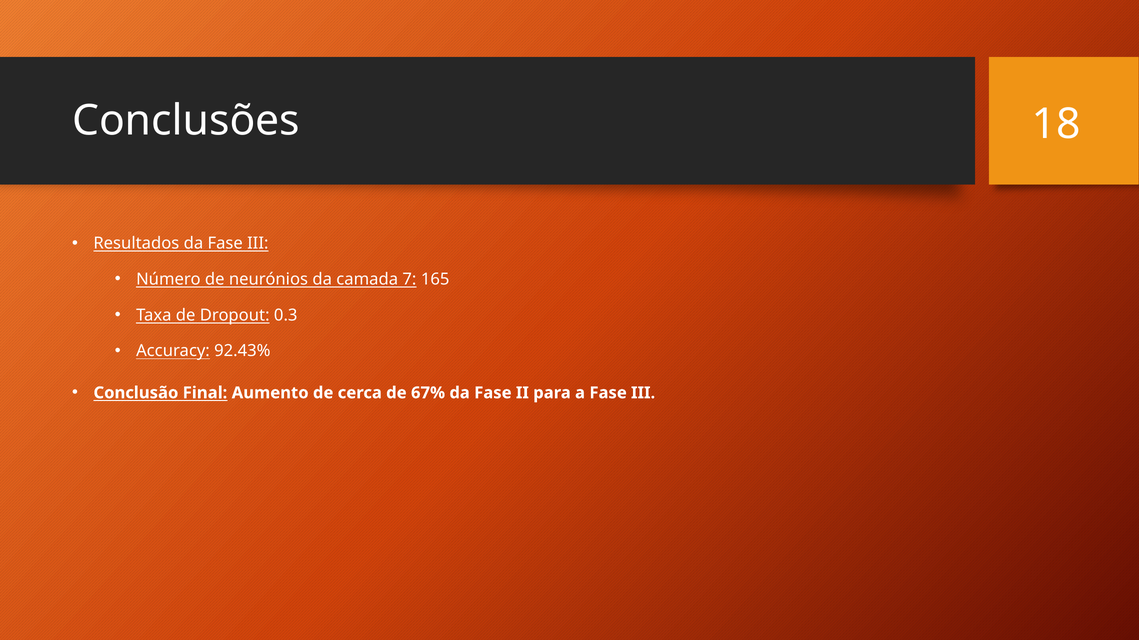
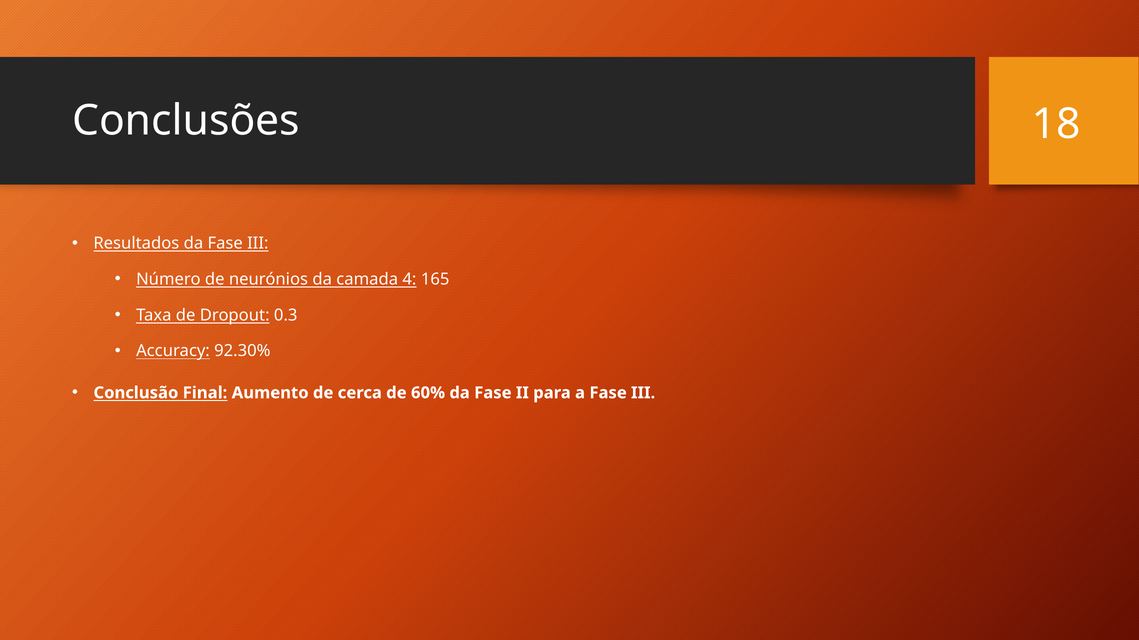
7: 7 -> 4
92.43%: 92.43% -> 92.30%
67%: 67% -> 60%
